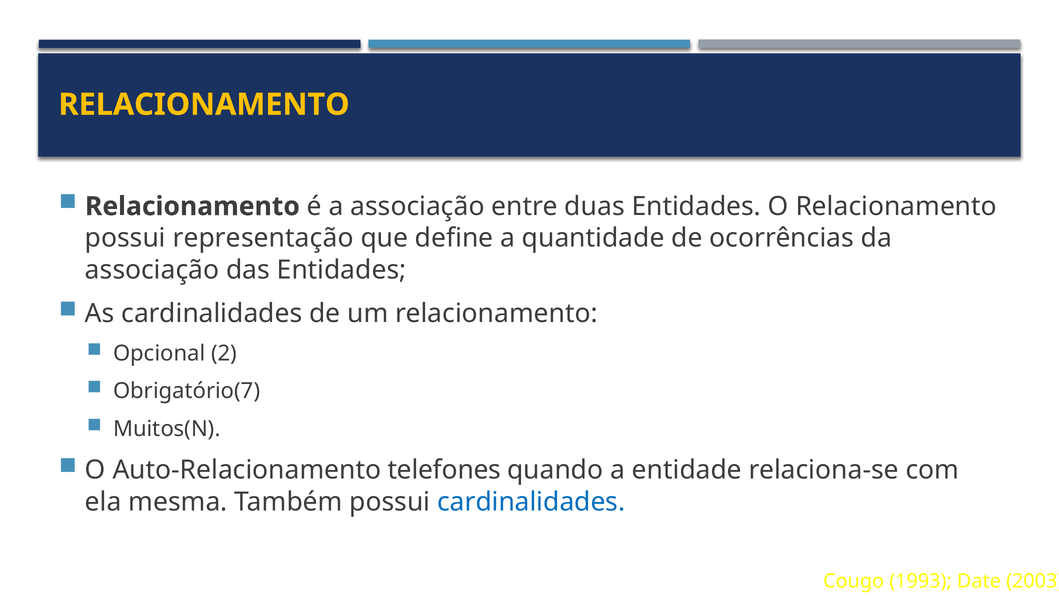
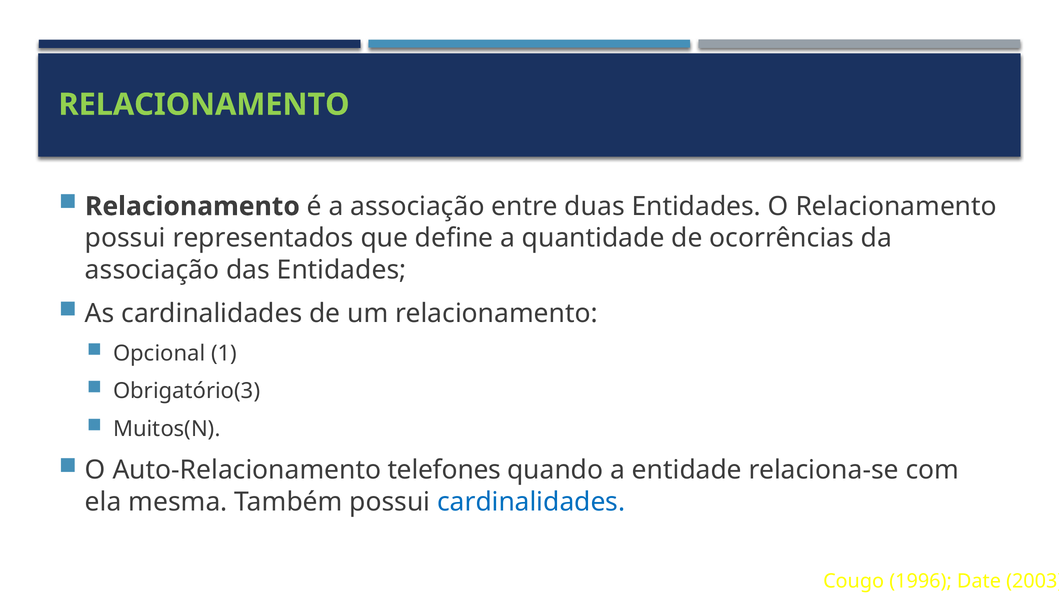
RELACIONAMENTO at (204, 105) colour: yellow -> light green
representação: representação -> representados
2: 2 -> 1
Obrigatório(7: Obrigatório(7 -> Obrigatório(3
1993: 1993 -> 1996
